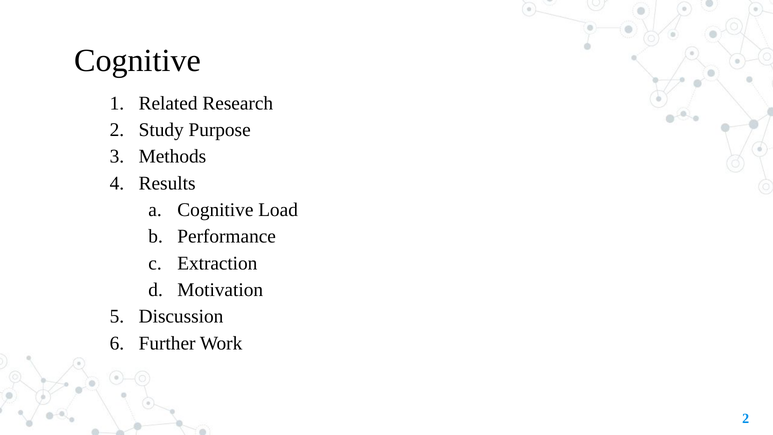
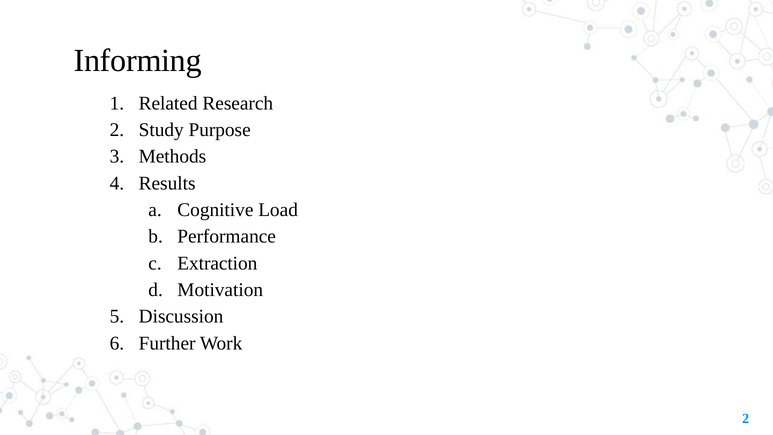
Cognitive at (138, 61): Cognitive -> Informing
